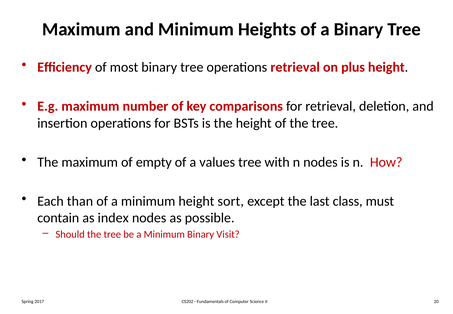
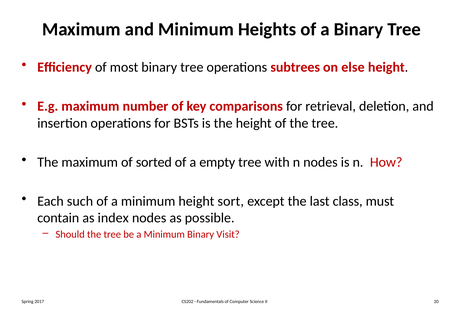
operations retrieval: retrieval -> subtrees
plus: plus -> else
empty: empty -> sorted
values: values -> empty
than: than -> such
